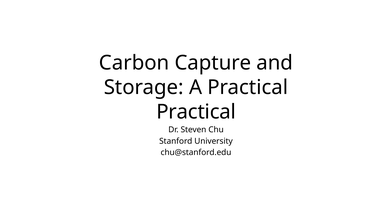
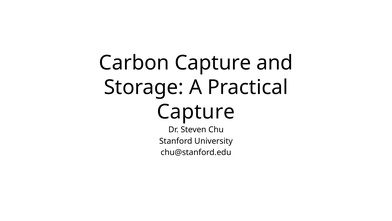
Practical at (196, 112): Practical -> Capture
